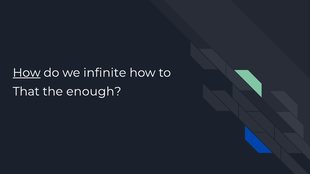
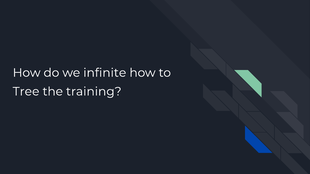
How at (27, 73) underline: present -> none
That: That -> Tree
enough: enough -> training
